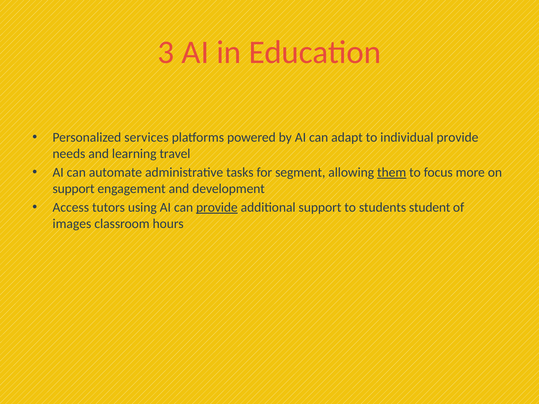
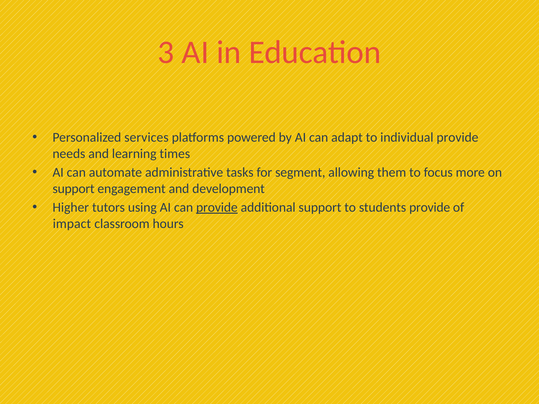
travel: travel -> times
them underline: present -> none
Access: Access -> Higher
students student: student -> provide
images: images -> impact
